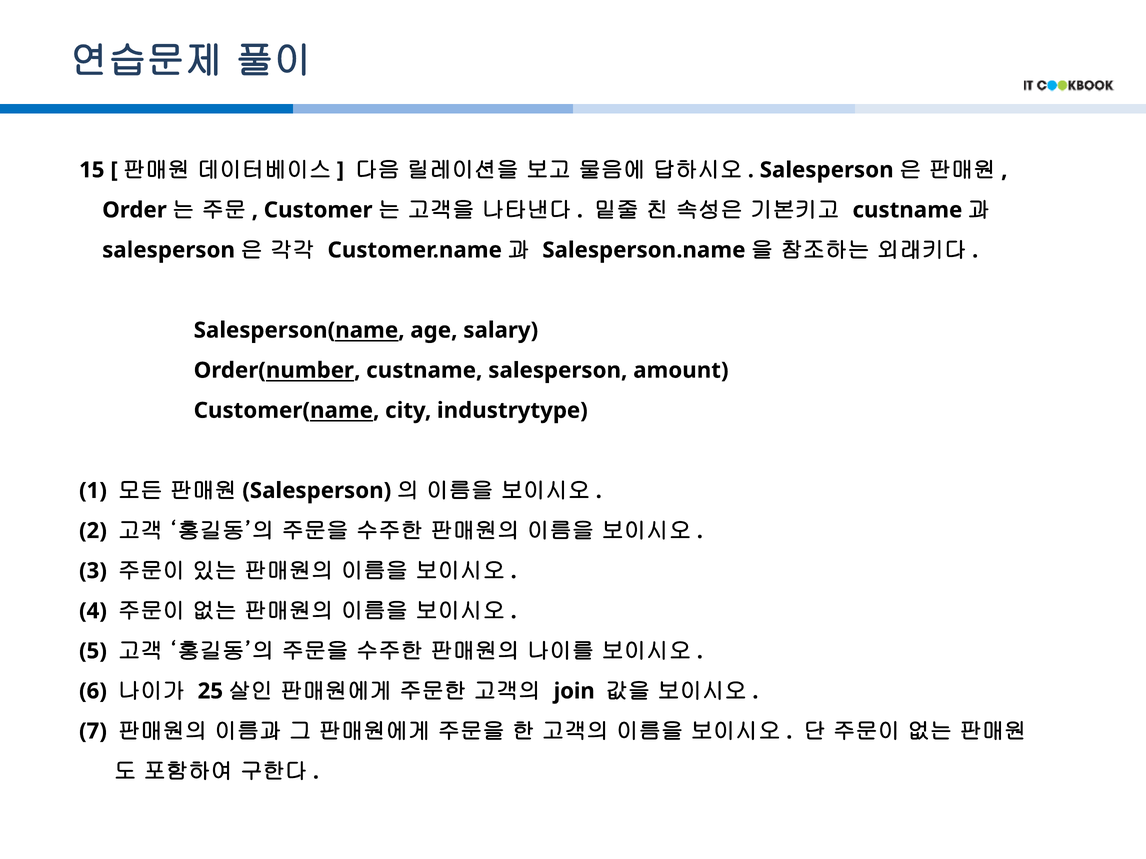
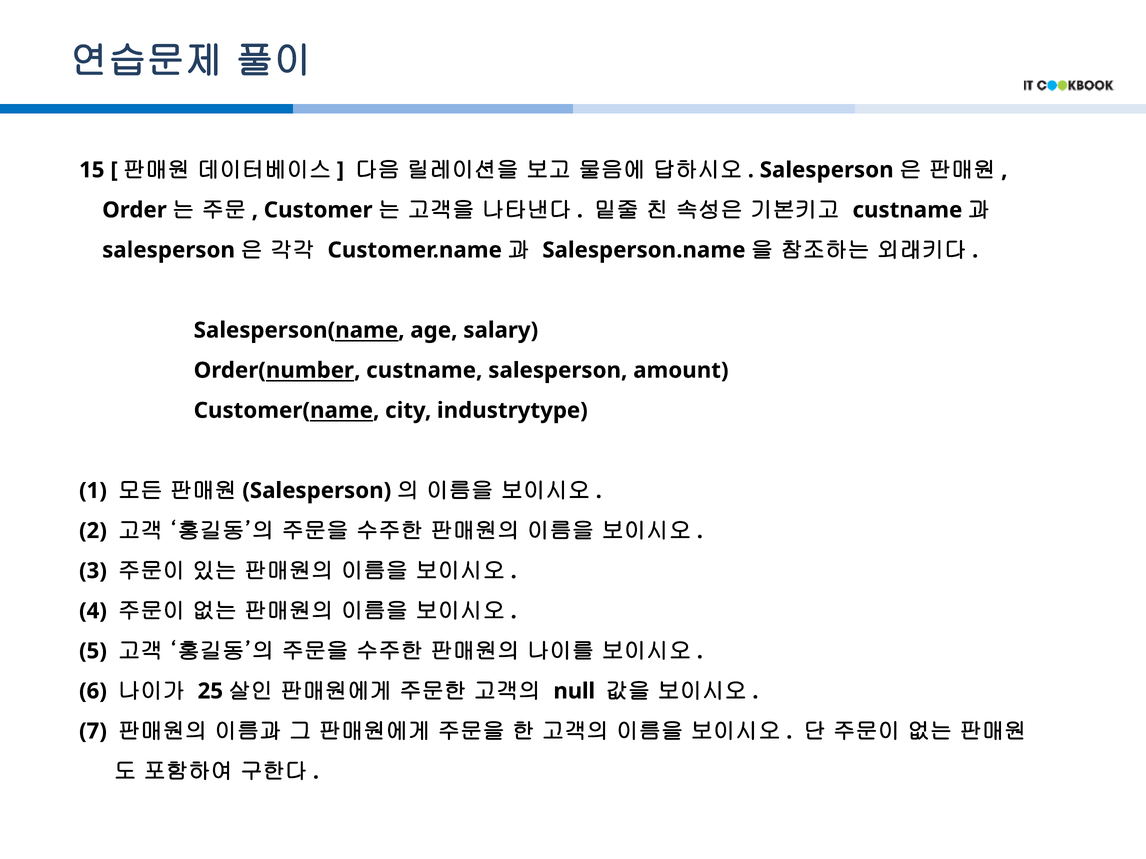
join: join -> null
